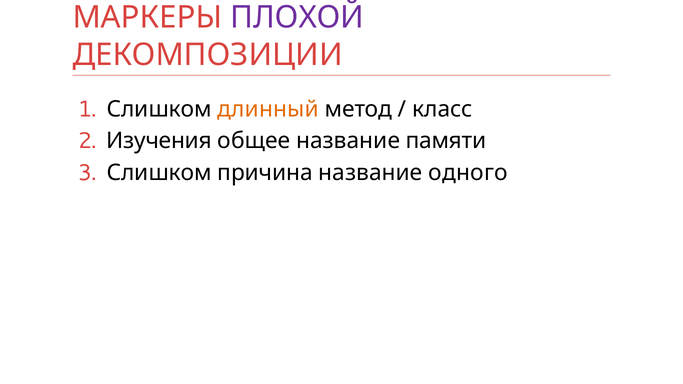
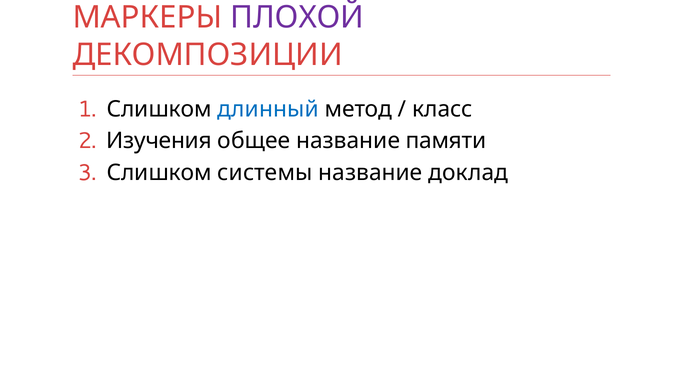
длинный colour: orange -> blue
причина: причина -> системы
одного: одного -> доклад
